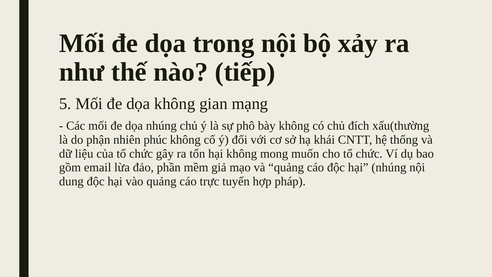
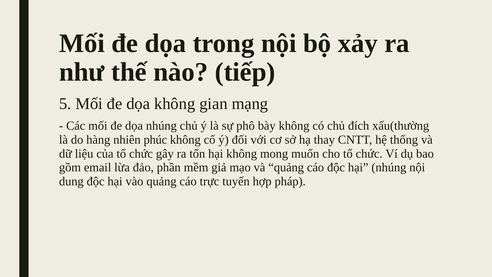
phận: phận -> hàng
khái: khái -> thay
